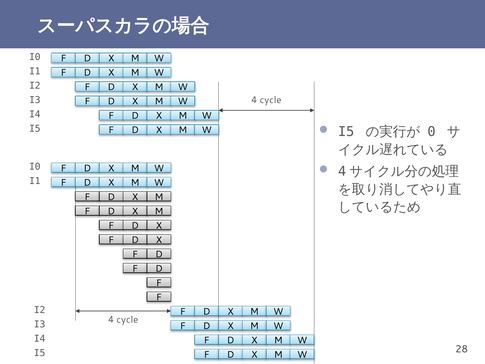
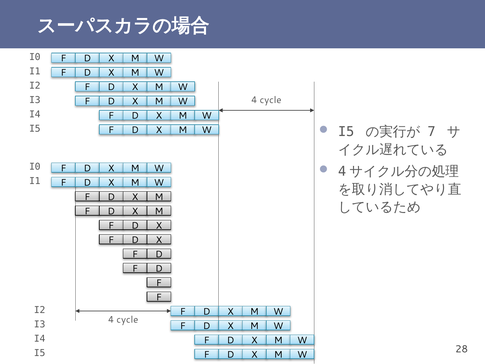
0: 0 -> 7
